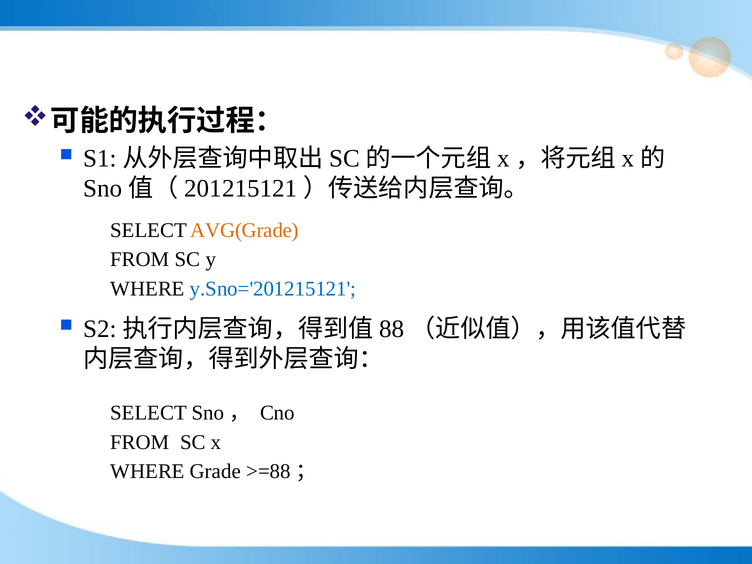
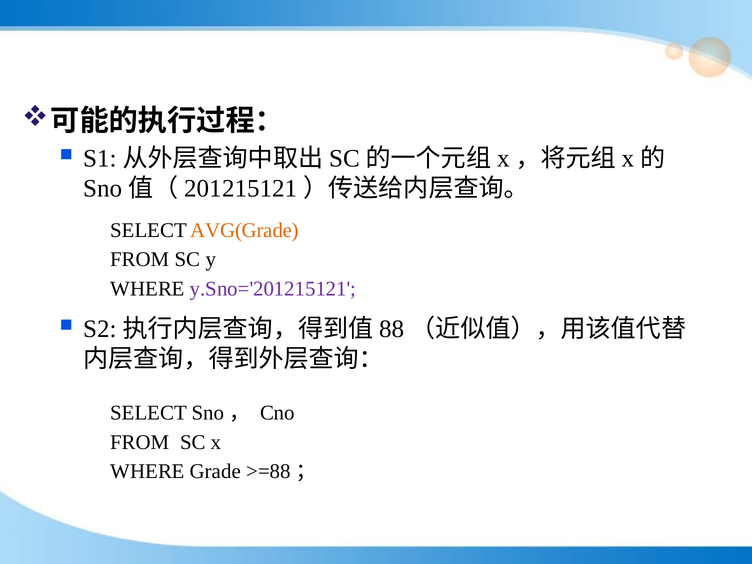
y.Sno='201215121 colour: blue -> purple
